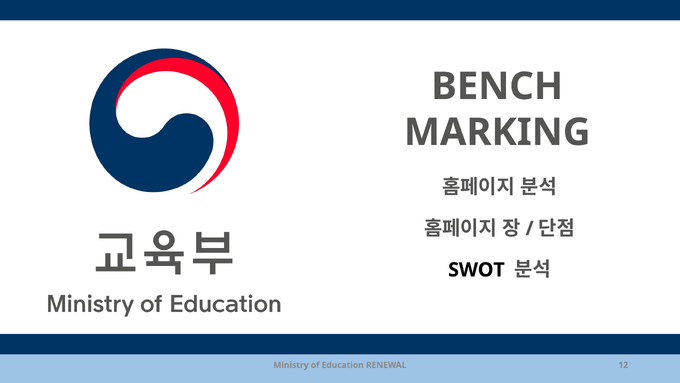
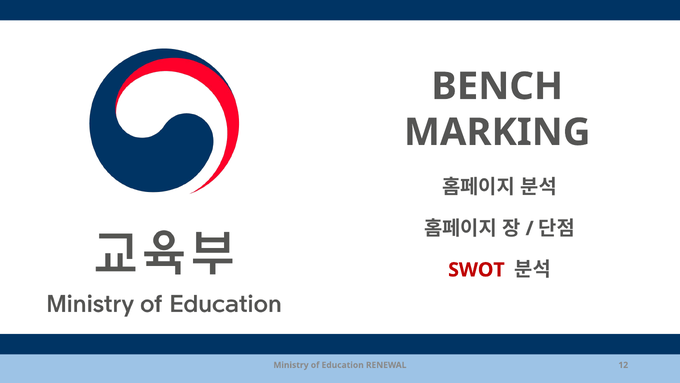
SWOT colour: black -> red
